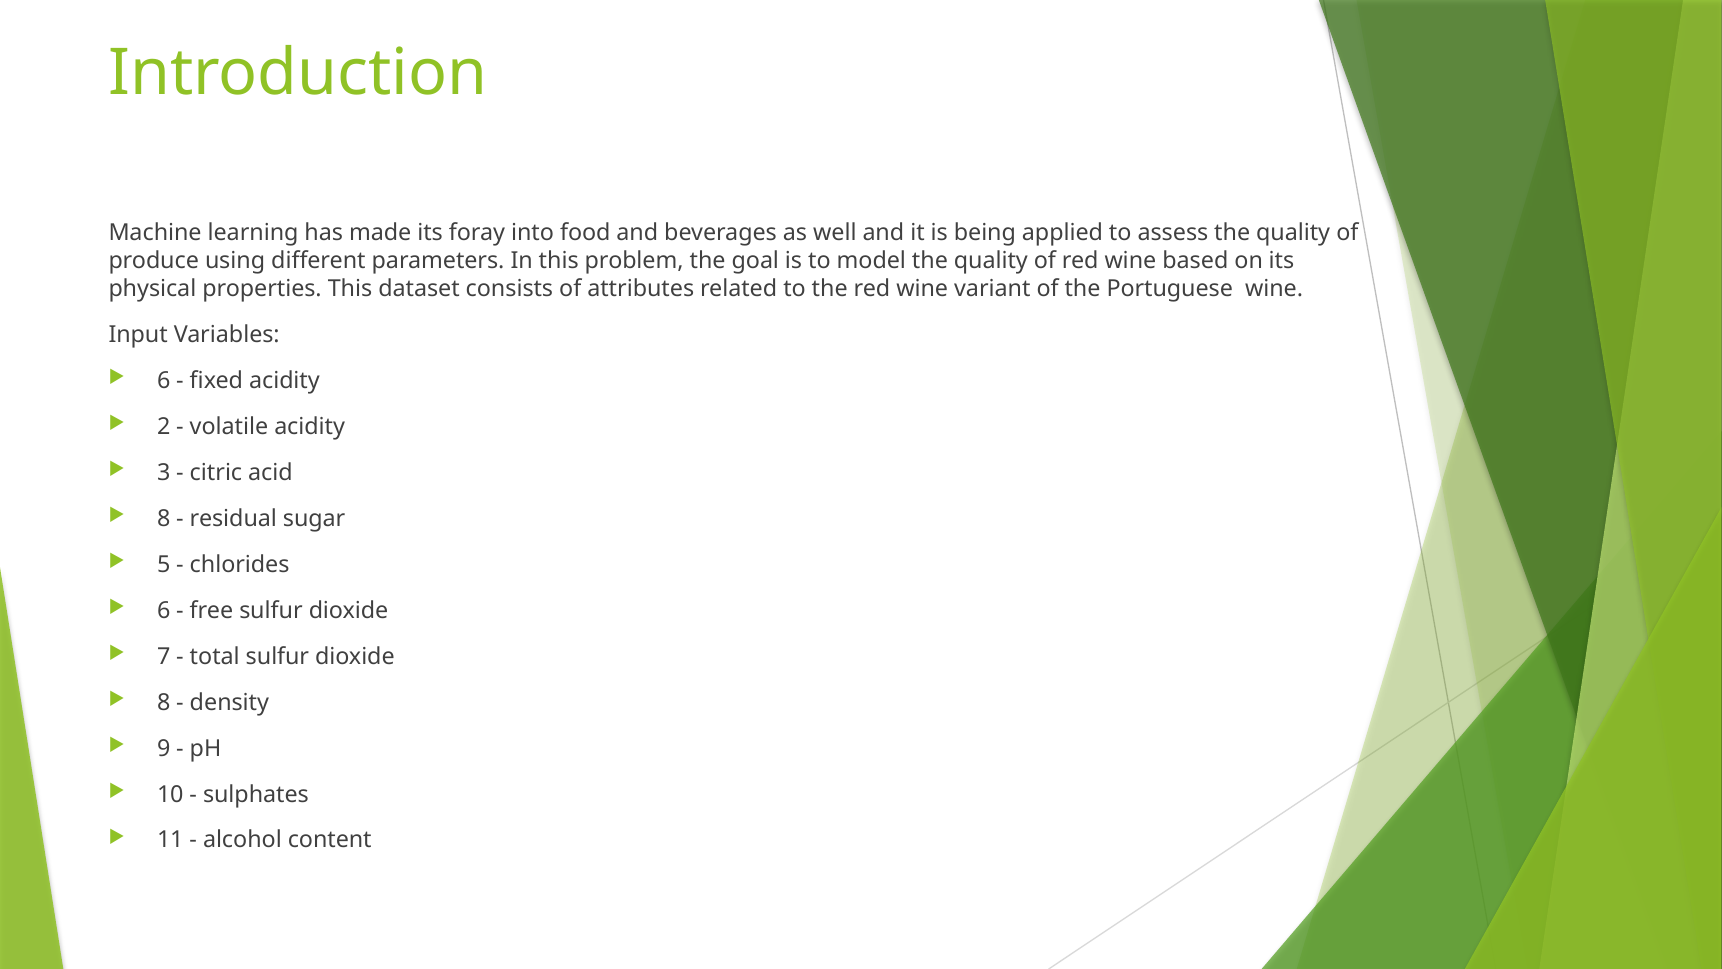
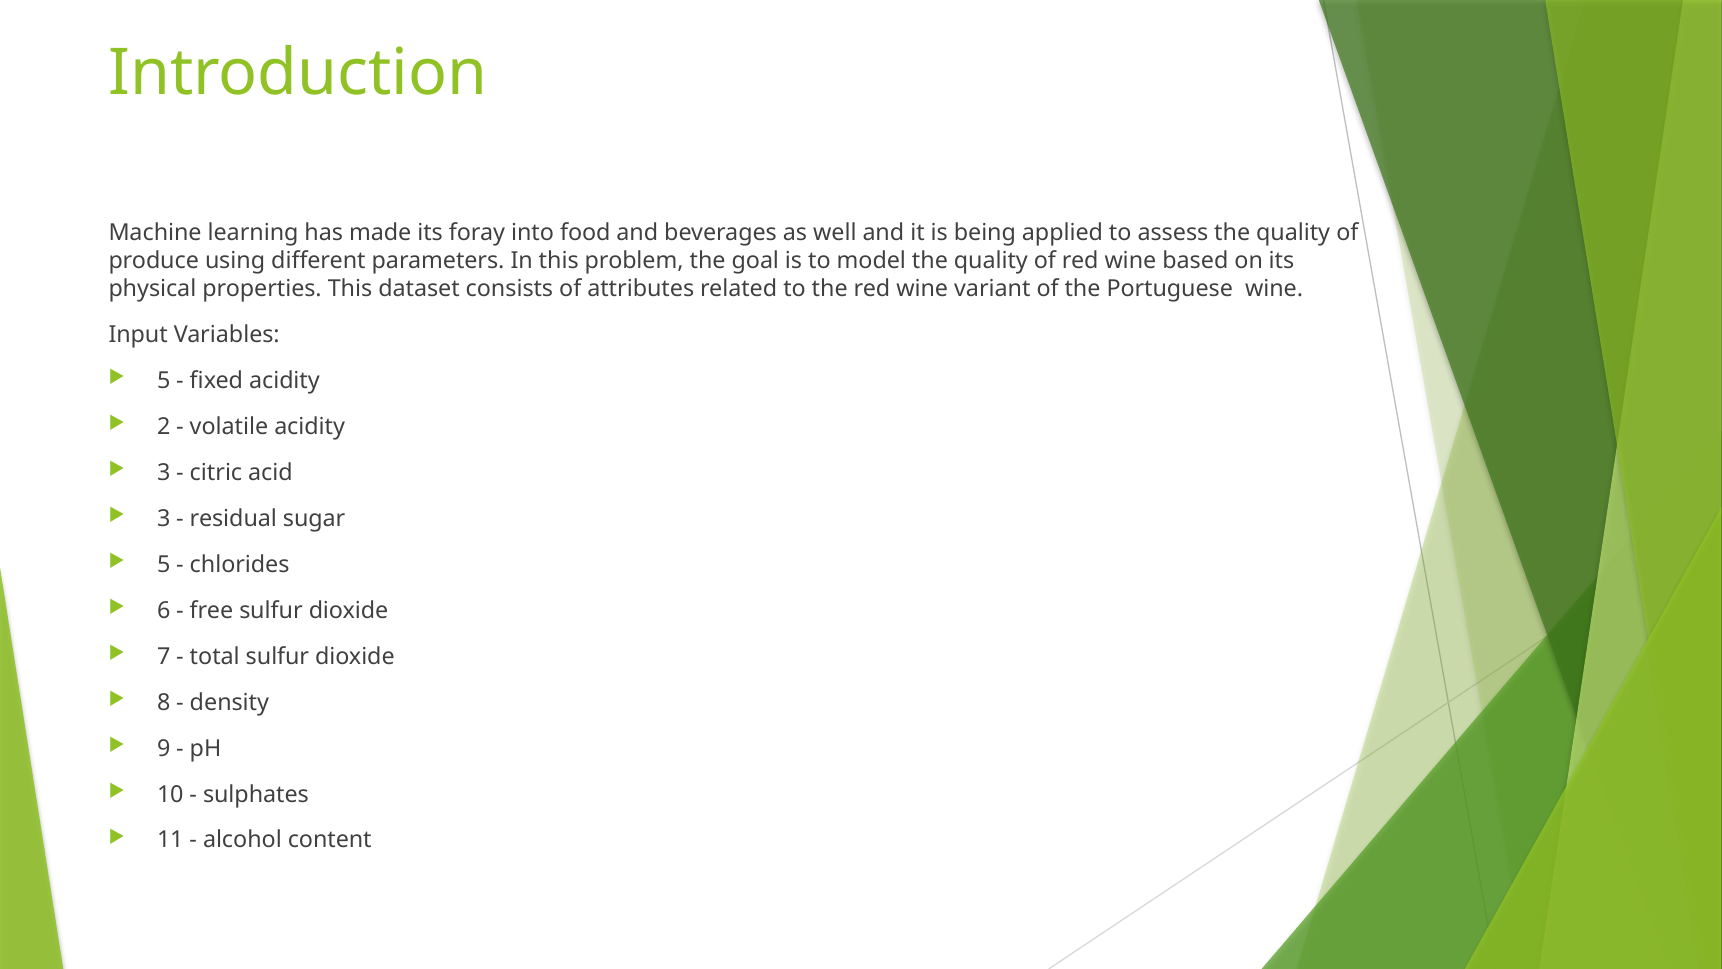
6 at (164, 380): 6 -> 5
8 at (164, 518): 8 -> 3
